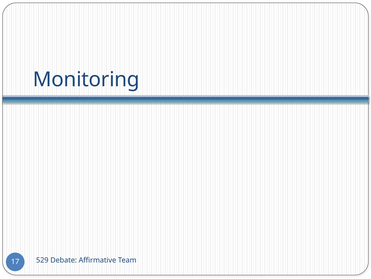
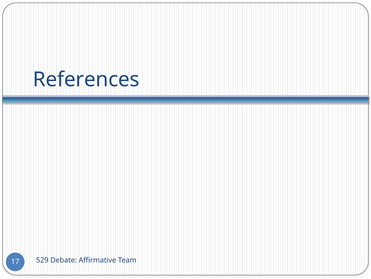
Monitoring: Monitoring -> References
